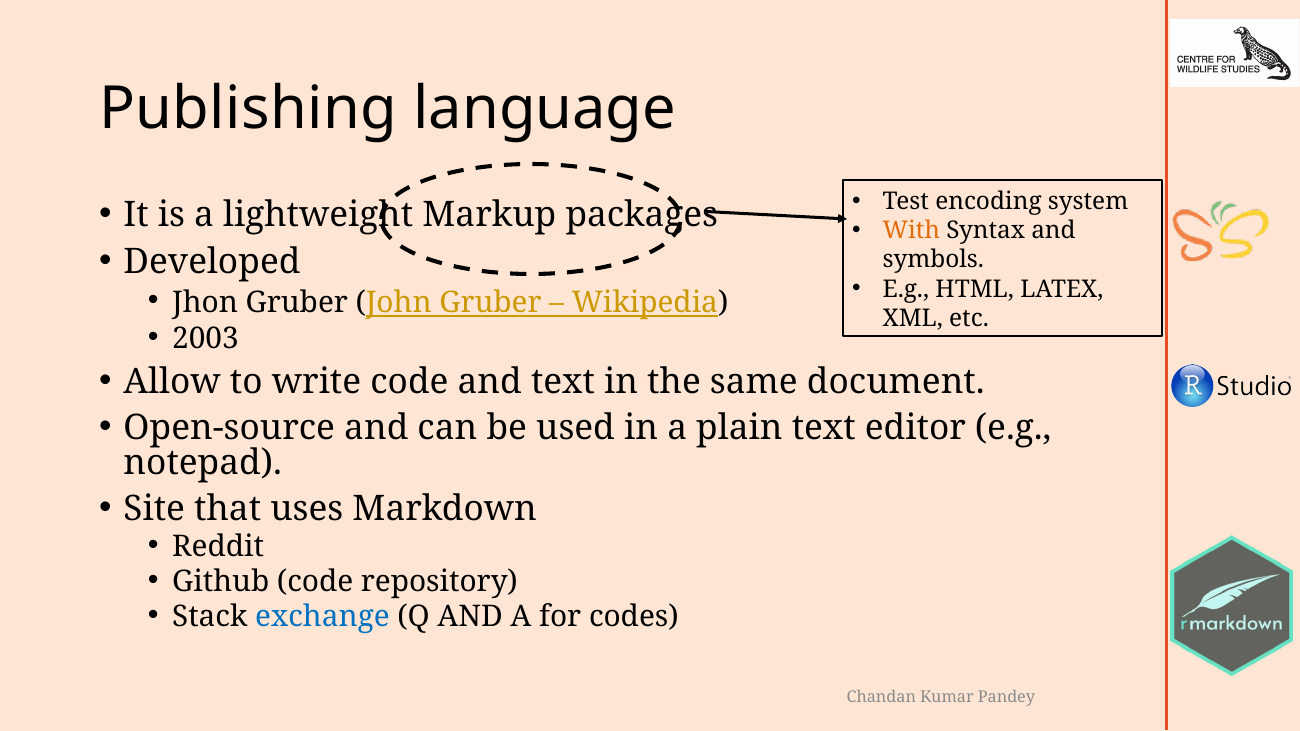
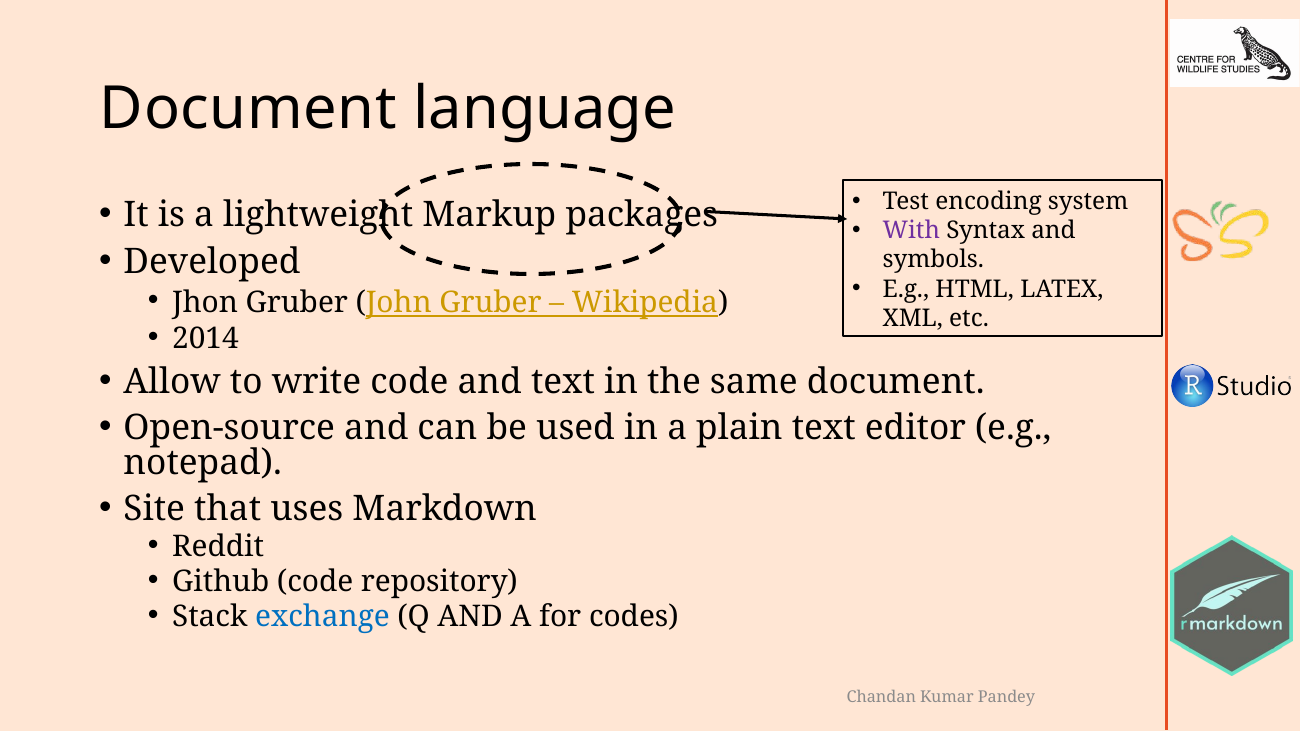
Publishing at (248, 109): Publishing -> Document
With colour: orange -> purple
2003: 2003 -> 2014
